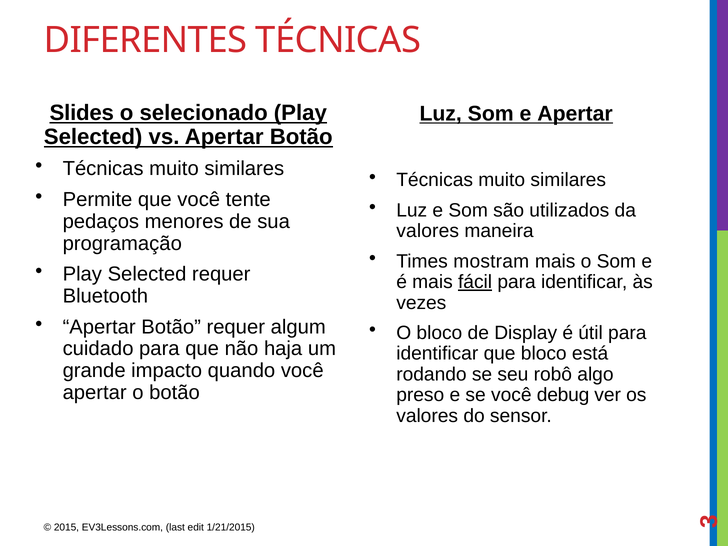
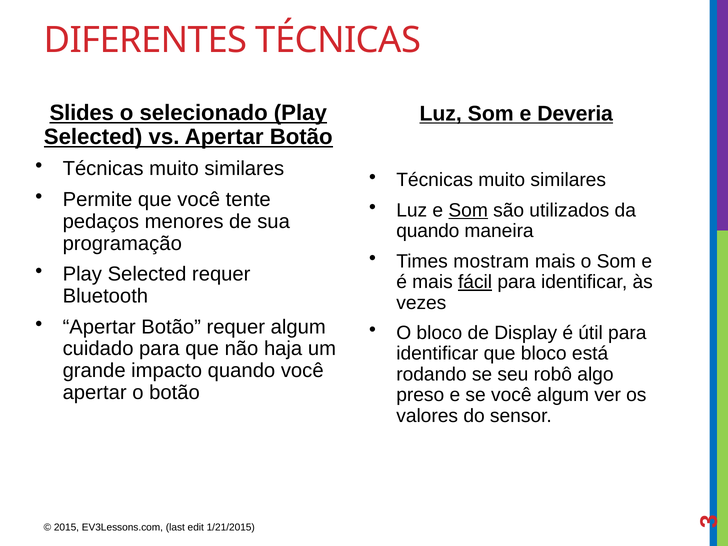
e Apertar: Apertar -> Deveria
Som at (468, 210) underline: none -> present
valores at (428, 231): valores -> quando
você debug: debug -> algum
